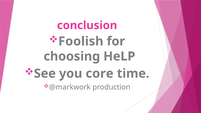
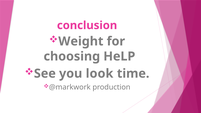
Foolish: Foolish -> Weight
core: core -> look
